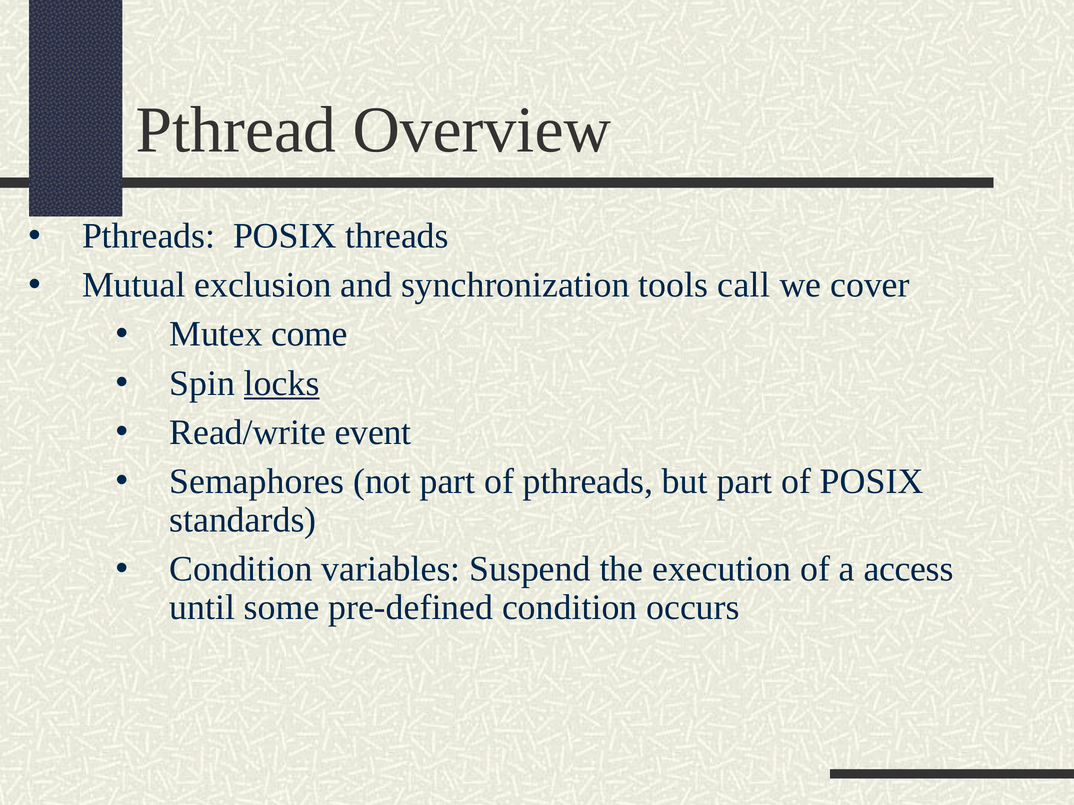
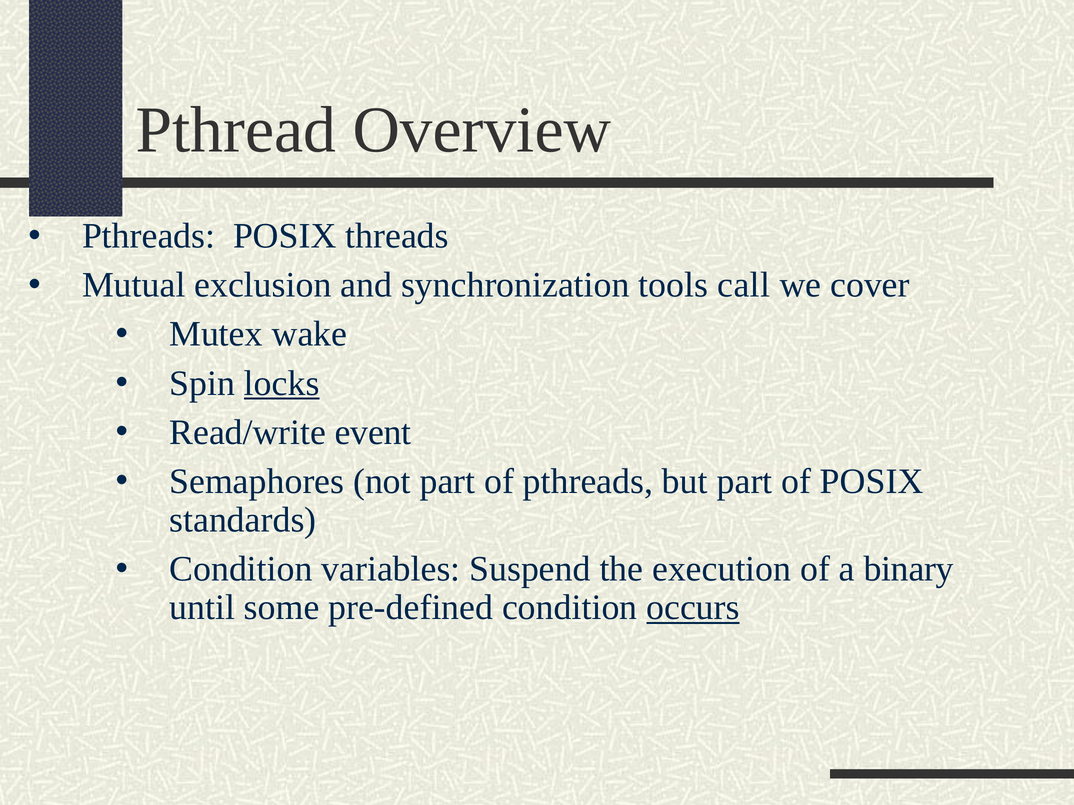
come: come -> wake
access: access -> binary
occurs underline: none -> present
